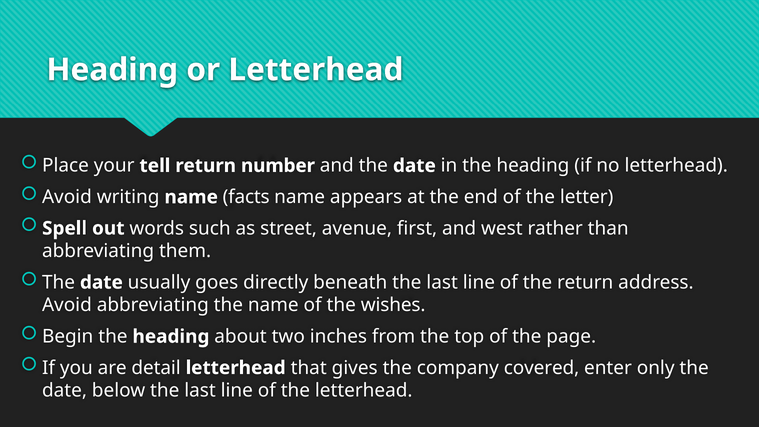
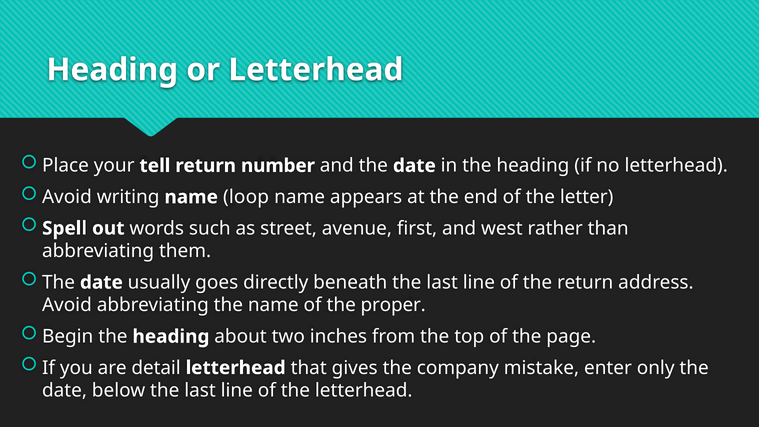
facts: facts -> loop
wishes: wishes -> proper
covered: covered -> mistake
